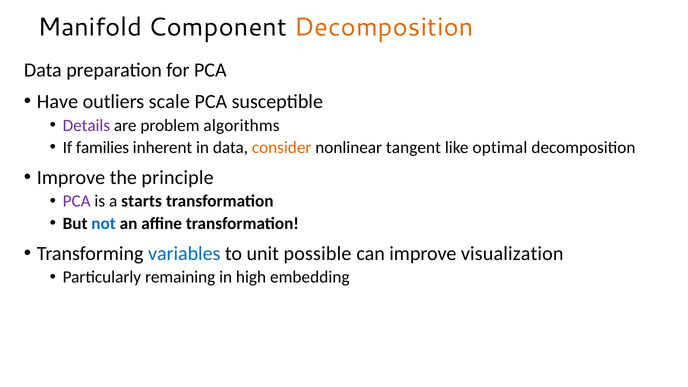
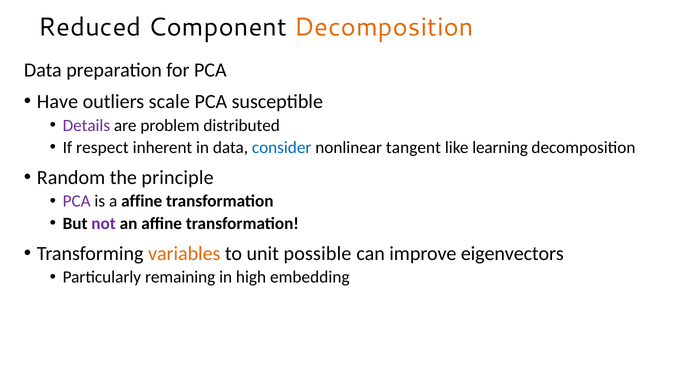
Manifold: Manifold -> Reduced
algorithms: algorithms -> distributed
families: families -> respect
consider colour: orange -> blue
optimal: optimal -> learning
Improve at (71, 178): Improve -> Random
a starts: starts -> affine
not colour: blue -> purple
variables colour: blue -> orange
visualization: visualization -> eigenvectors
